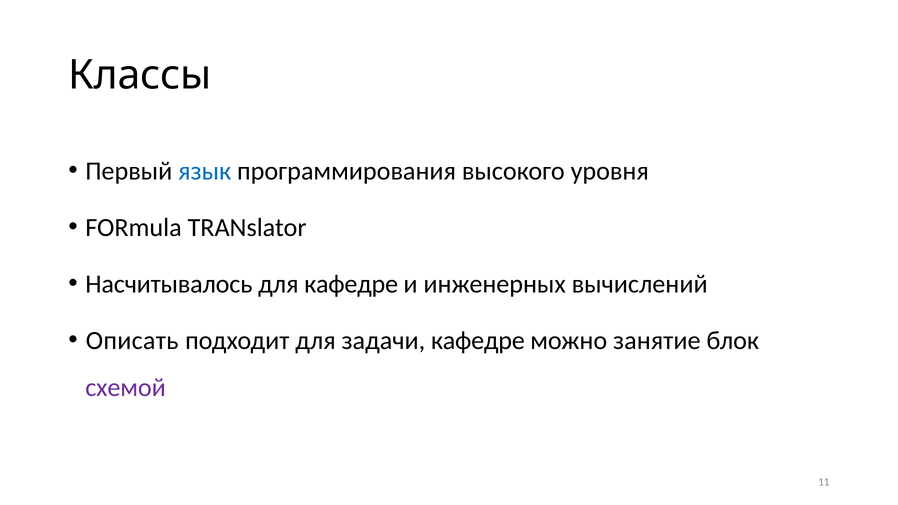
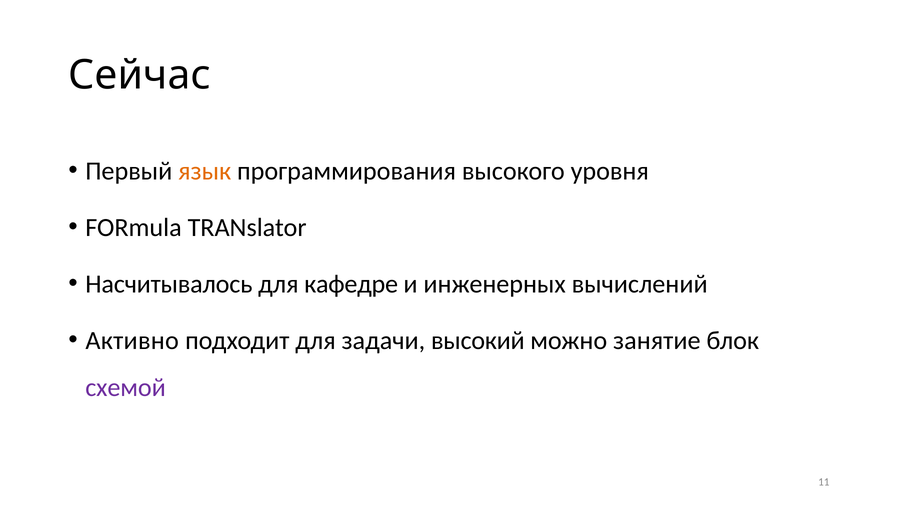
Классы: Классы -> Сейчас
язык colour: blue -> orange
Описать: Описать -> Активно
задачи кафедре: кафедре -> высокий
